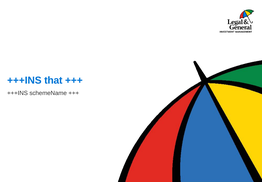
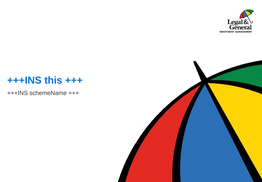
that: that -> this
